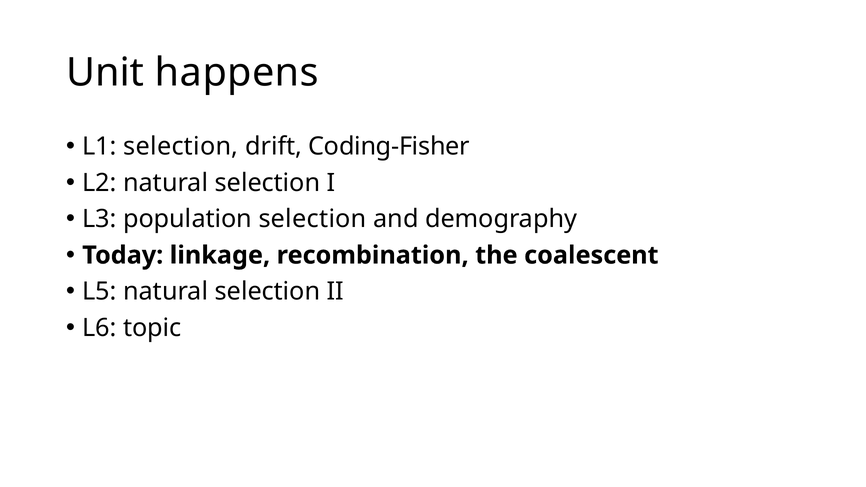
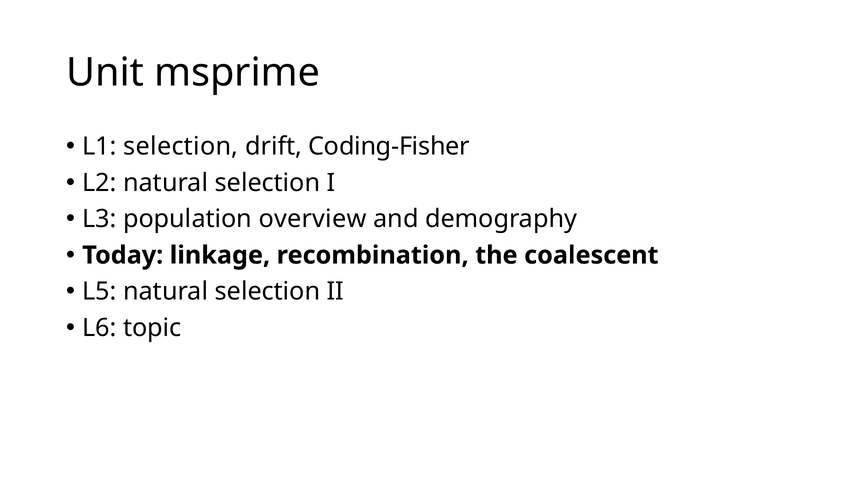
happens: happens -> msprime
population selection: selection -> overview
